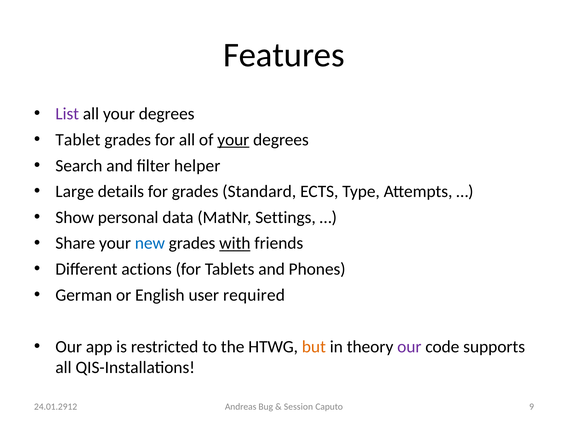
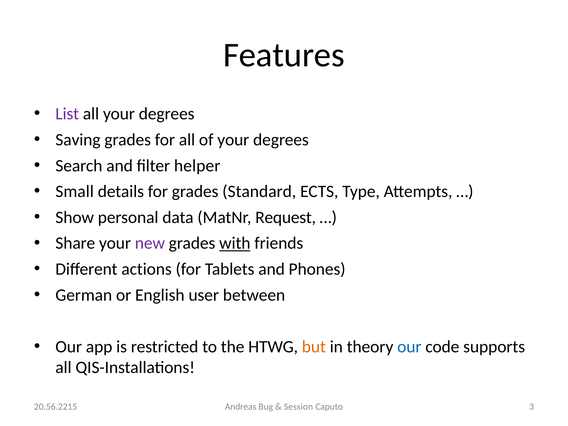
Tablet: Tablet -> Saving
your at (233, 140) underline: present -> none
Large: Large -> Small
Settings: Settings -> Request
new colour: blue -> purple
required: required -> between
our at (409, 347) colour: purple -> blue
9: 9 -> 3
24.01.2912: 24.01.2912 -> 20.56.2215
